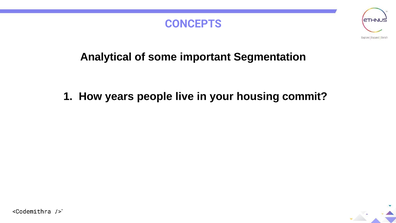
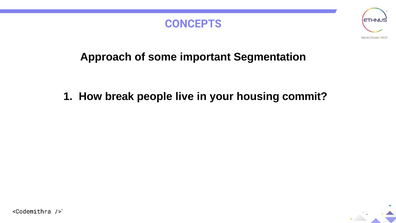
Analytical: Analytical -> Approach
years: years -> break
